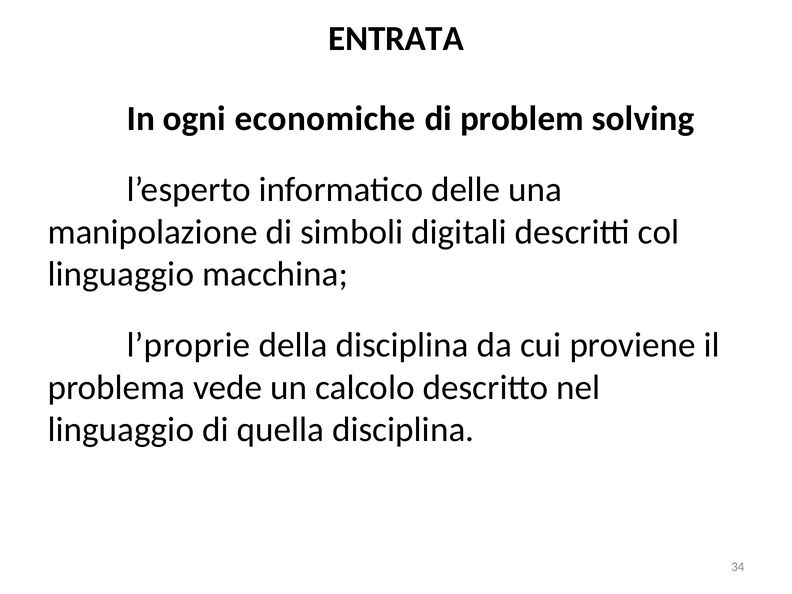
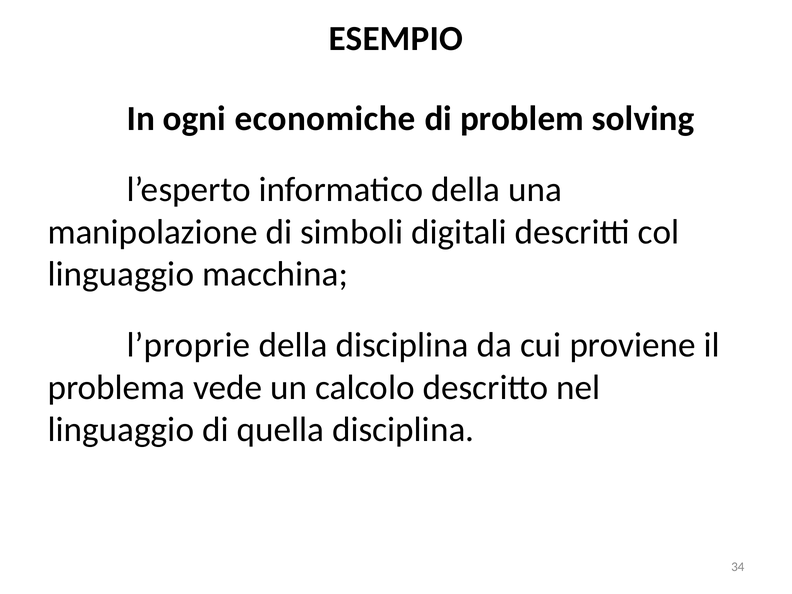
ENTRATA: ENTRATA -> ESEMPIO
informatico delle: delle -> della
